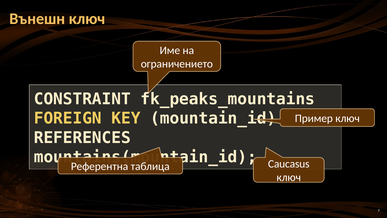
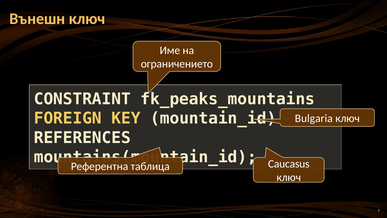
Пример: Пример -> Bulgaria
